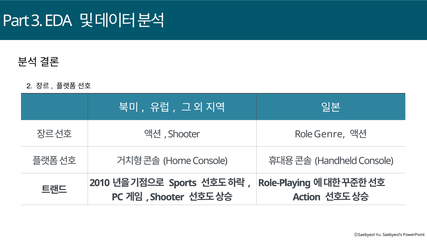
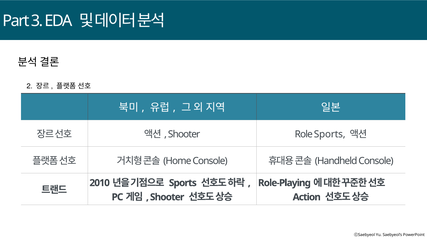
Role Genre: Genre -> Sports
